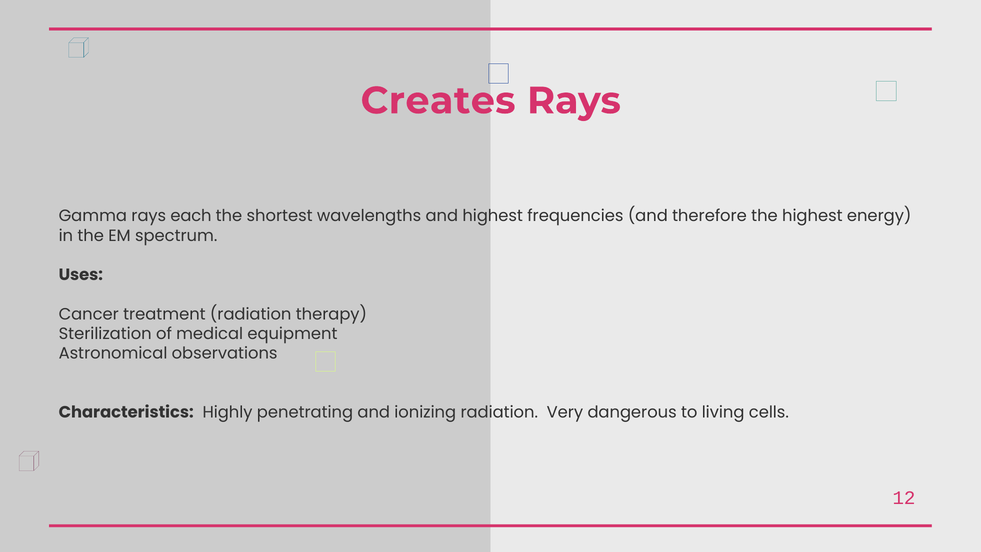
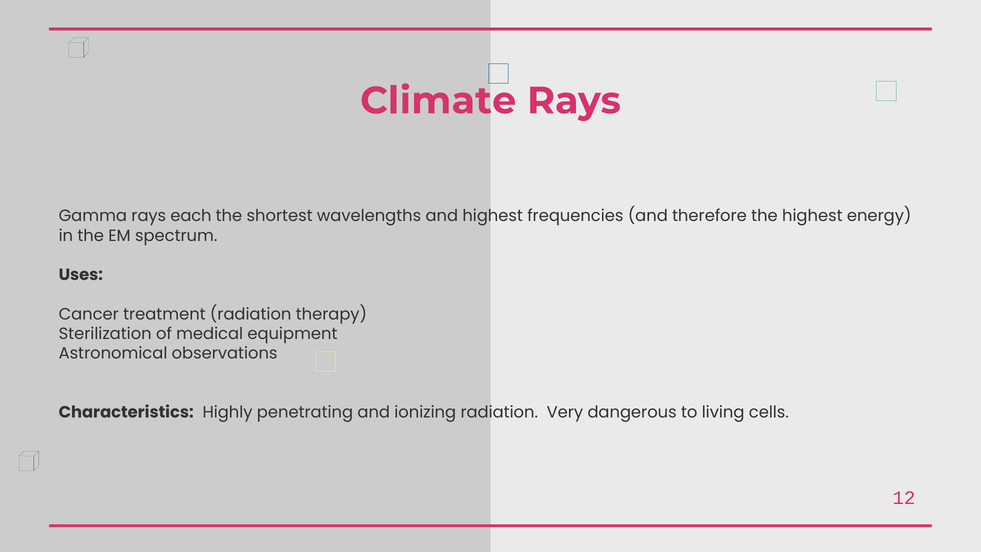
Creates: Creates -> Climate
